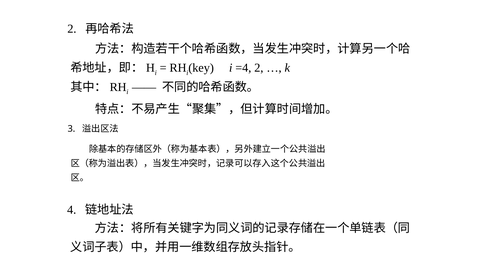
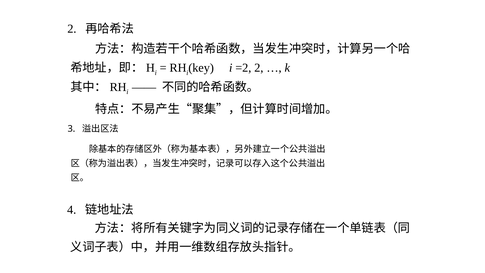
=4: =4 -> =2
